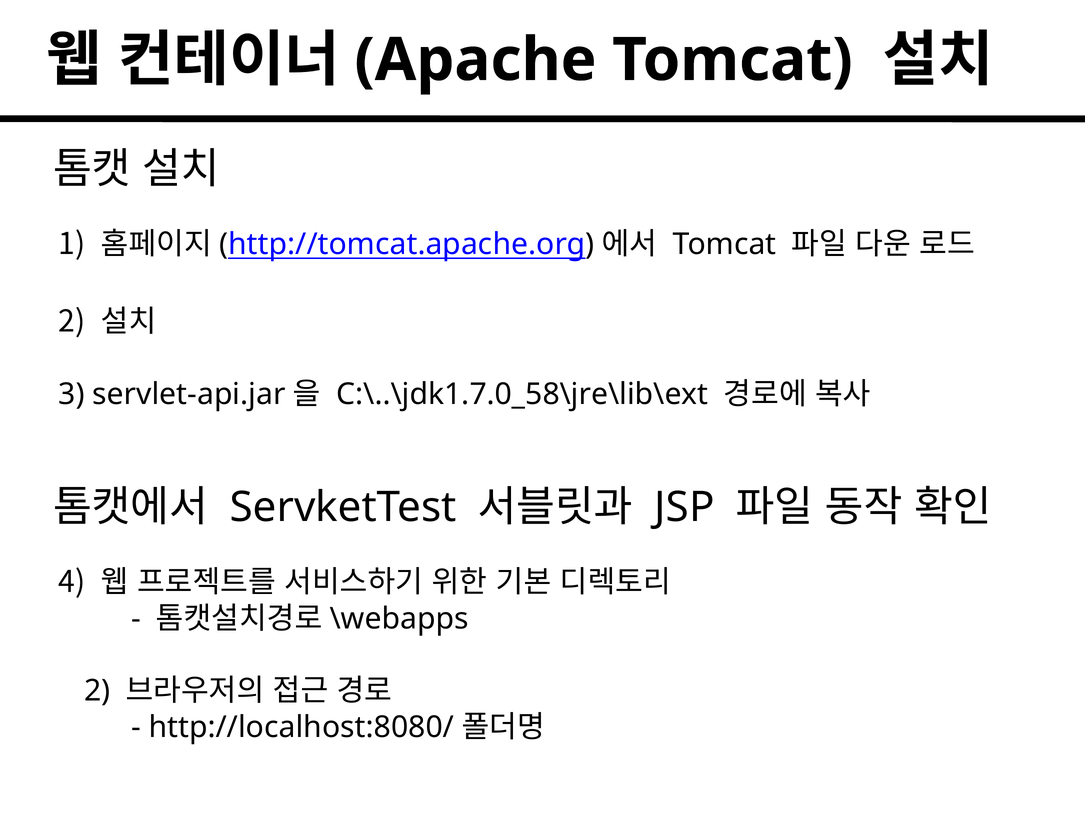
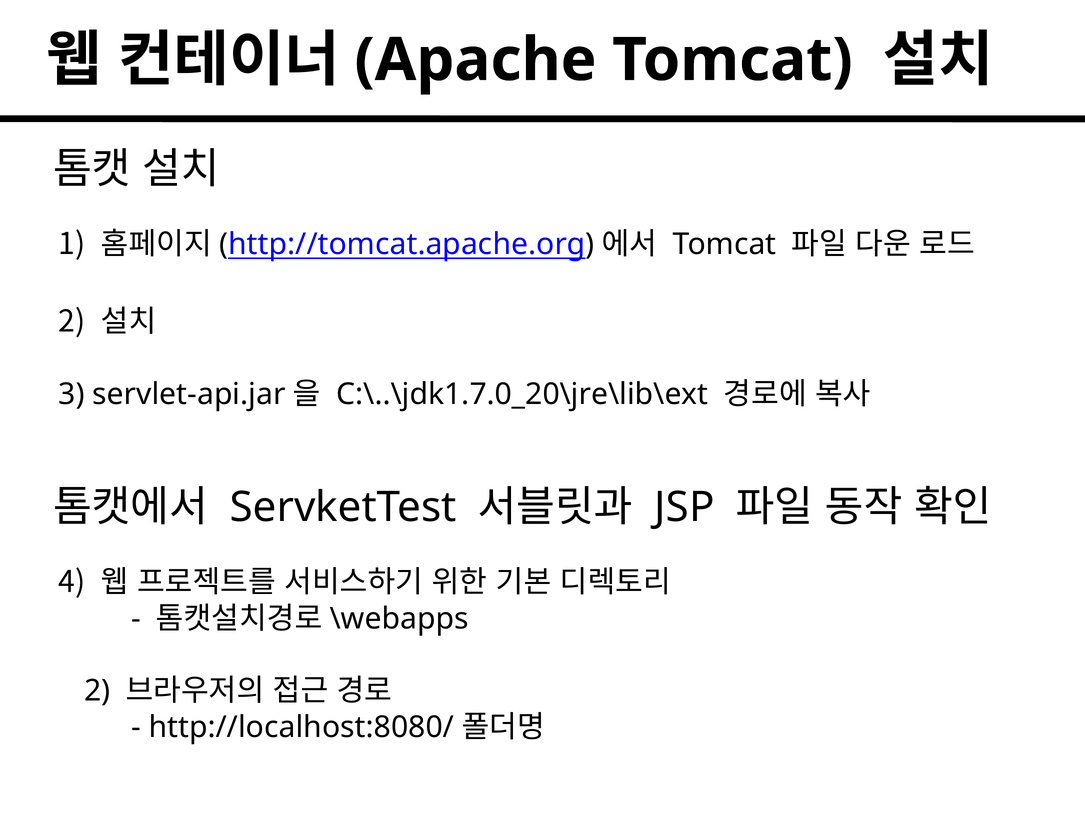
C:\..\jdk1.7.0_58\jre\lib\ext: C:\..\jdk1.7.0_58\jre\lib\ext -> C:\..\jdk1.7.0_20\jre\lib\ext
